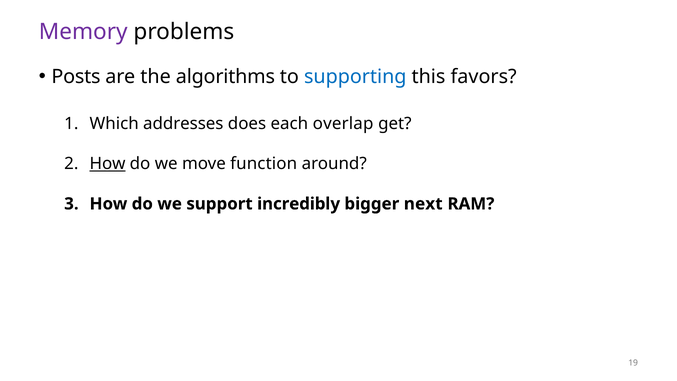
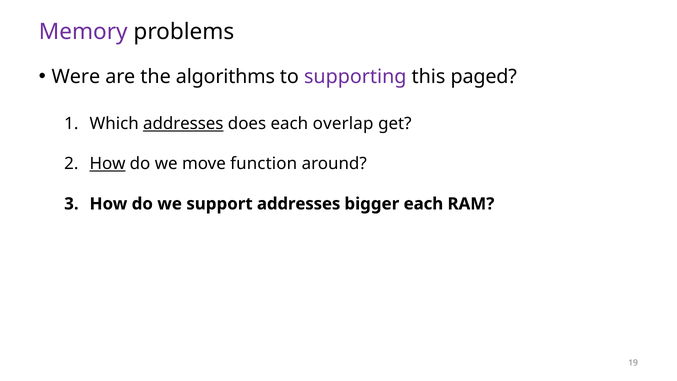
Posts: Posts -> Were
supporting colour: blue -> purple
favors: favors -> paged
addresses at (183, 124) underline: none -> present
support incredibly: incredibly -> addresses
bigger next: next -> each
